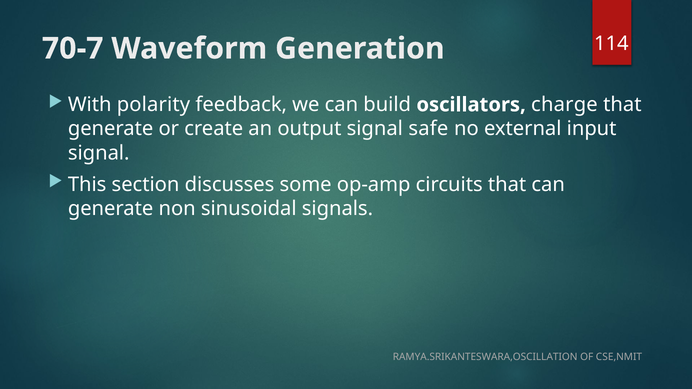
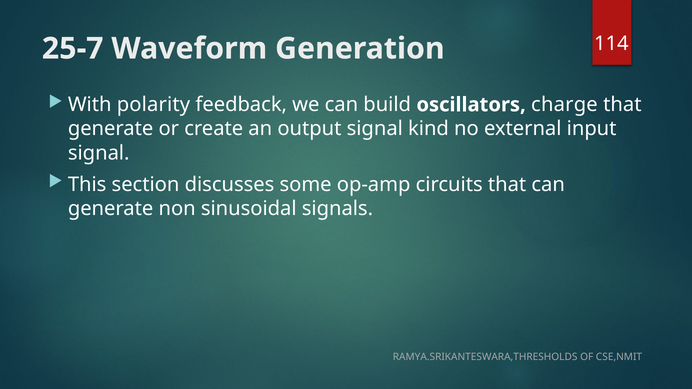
70-7: 70-7 -> 25-7
safe: safe -> kind
RAMYA.SRIKANTESWARA,OSCILLATION: RAMYA.SRIKANTESWARA,OSCILLATION -> RAMYA.SRIKANTESWARA,THRESHOLDS
